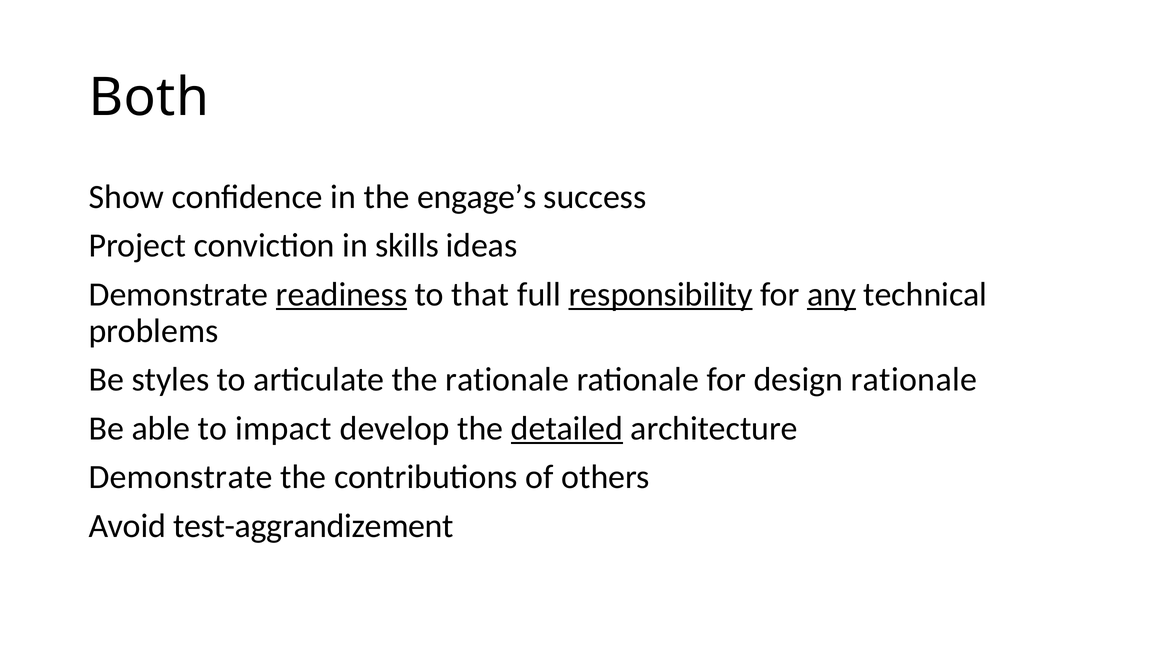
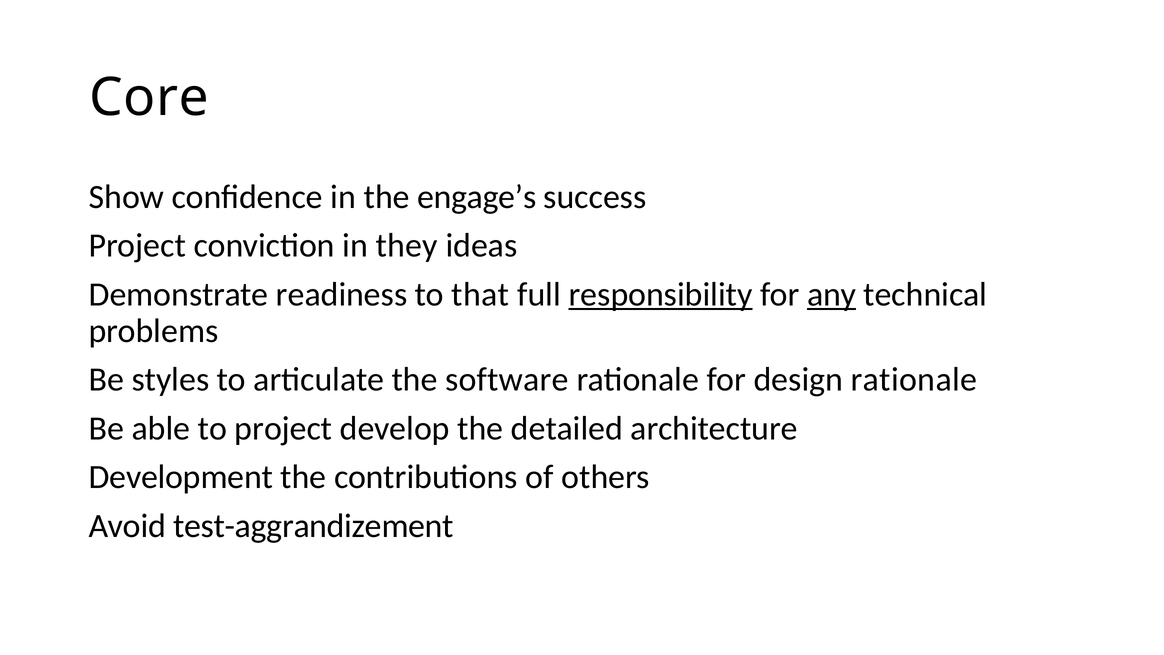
Both: Both -> Core
skills: skills -> they
readiness underline: present -> none
the rationale: rationale -> software
to impact: impact -> project
detailed underline: present -> none
Demonstrate at (181, 477): Demonstrate -> Development
